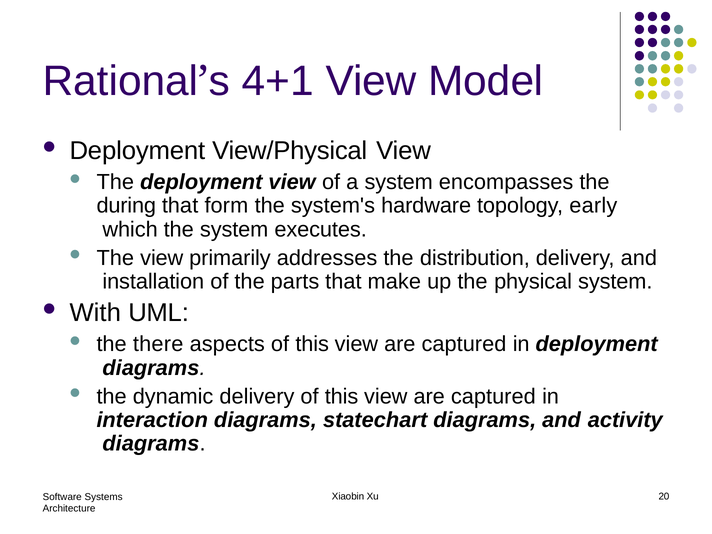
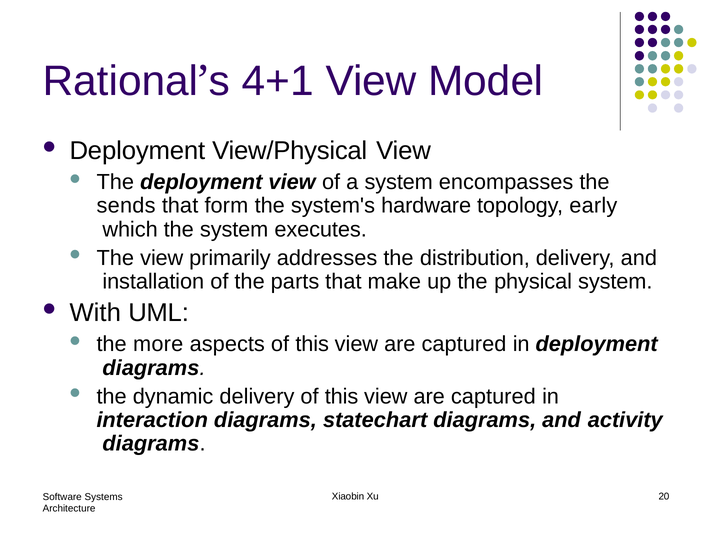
during: during -> sends
there: there -> more
